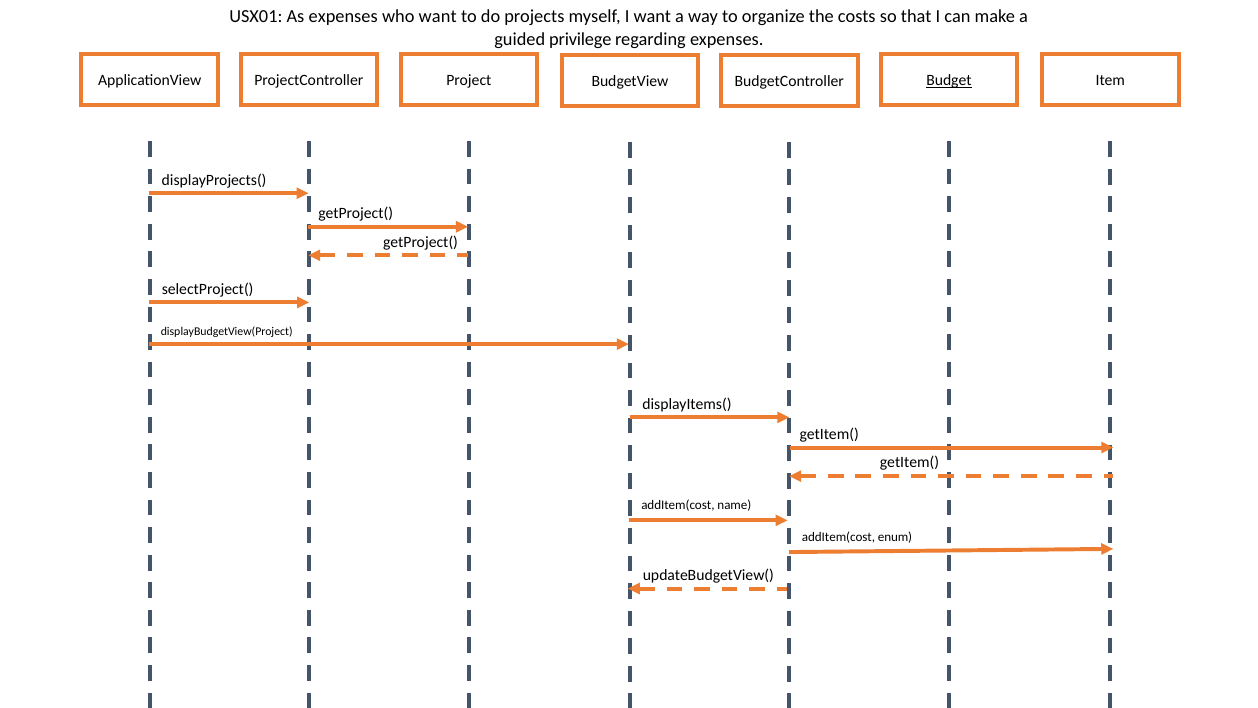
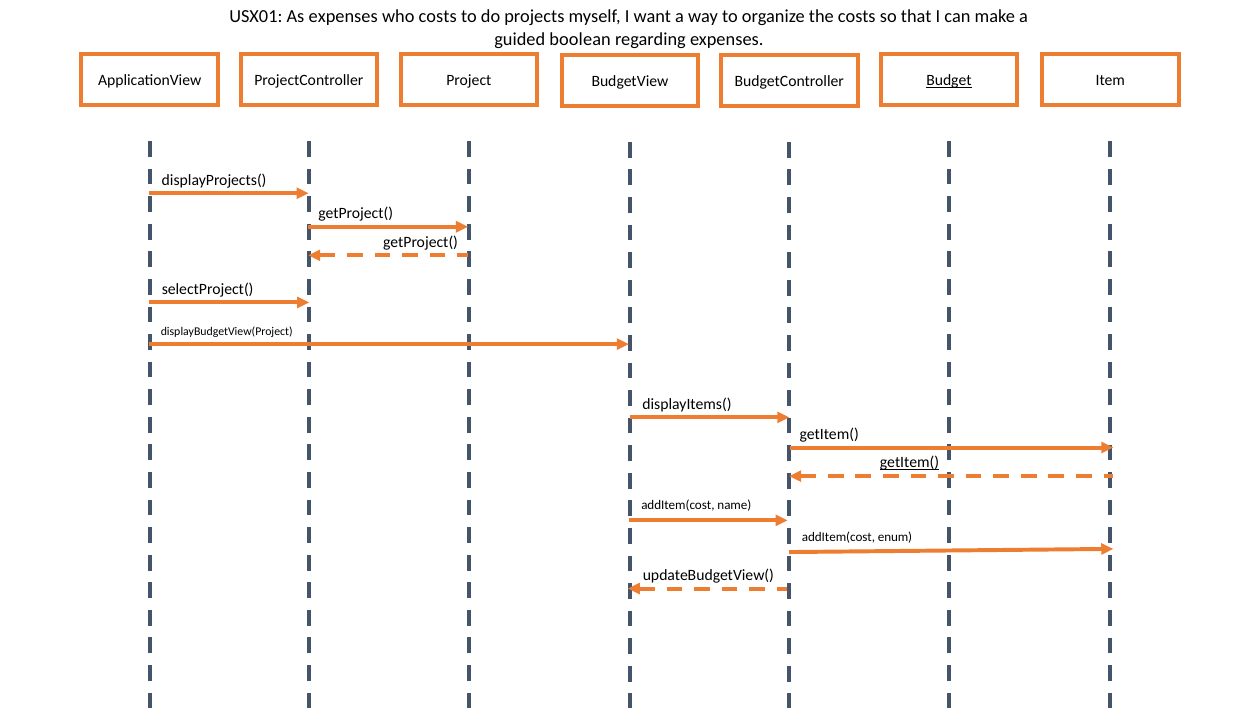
who want: want -> costs
privilege: privilege -> boolean
getItem( at (909, 462) underline: none -> present
